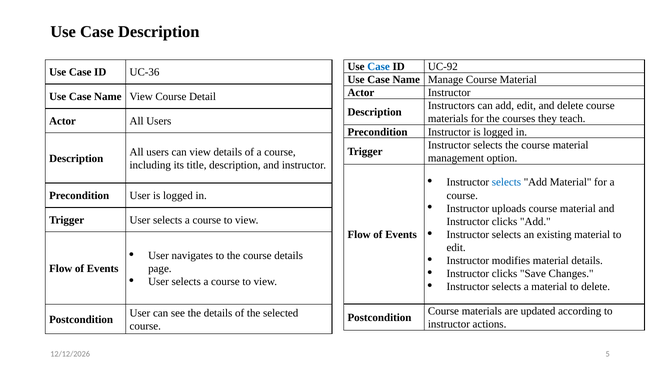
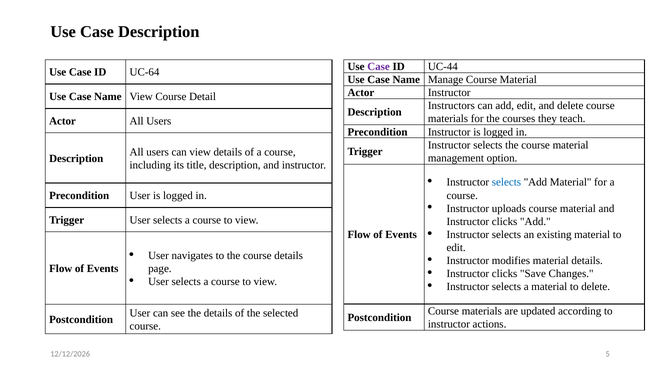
Case at (379, 67) colour: blue -> purple
UC-92: UC-92 -> UC-44
UC-36: UC-36 -> UC-64
